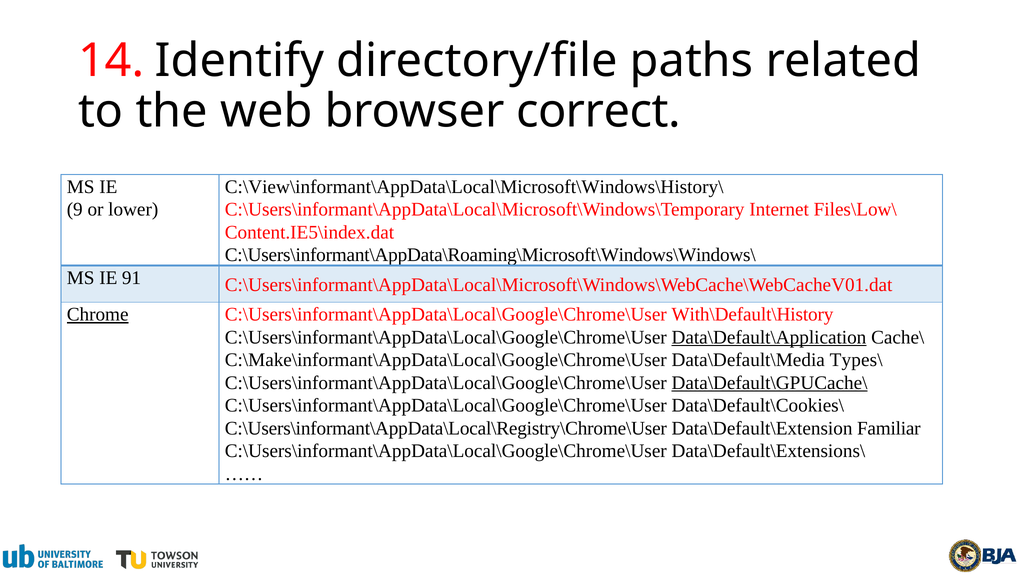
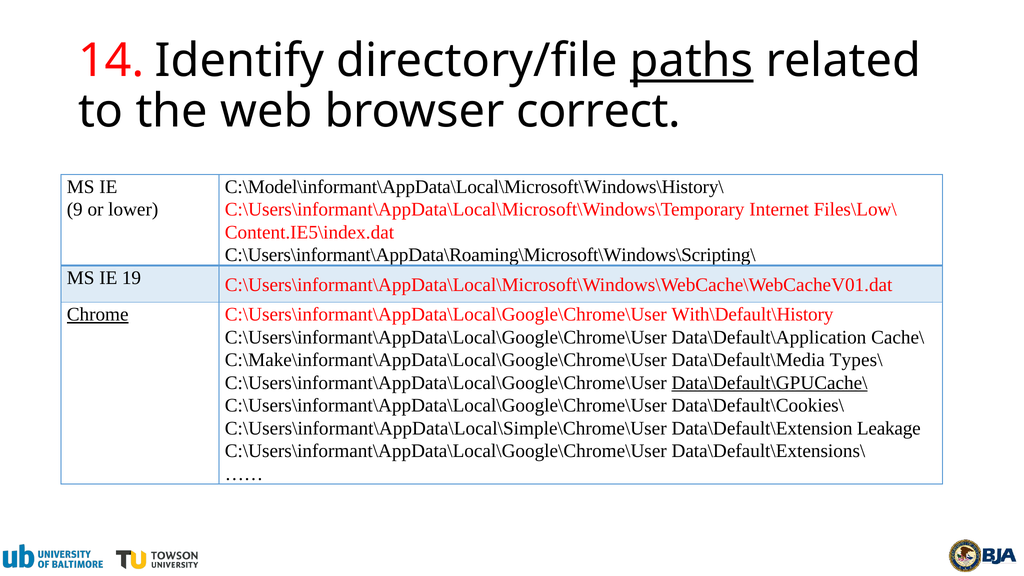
paths underline: none -> present
C:\View\informant\AppData\Local\Microsoft\Windows\History\: C:\View\informant\AppData\Local\Microsoft\Windows\History\ -> C:\Model\informant\AppData\Local\Microsoft\Windows\History\
C:\Users\informant\AppData\Roaming\Microsoft\Windows\Windows\: C:\Users\informant\AppData\Roaming\Microsoft\Windows\Windows\ -> C:\Users\informant\AppData\Roaming\Microsoft\Windows\Scripting\
91: 91 -> 19
Data\Default\Application underline: present -> none
C:\Users\informant\AppData\Local\Registry\Chrome\User: C:\Users\informant\AppData\Local\Registry\Chrome\User -> C:\Users\informant\AppData\Local\Simple\Chrome\User
Familiar: Familiar -> Leakage
